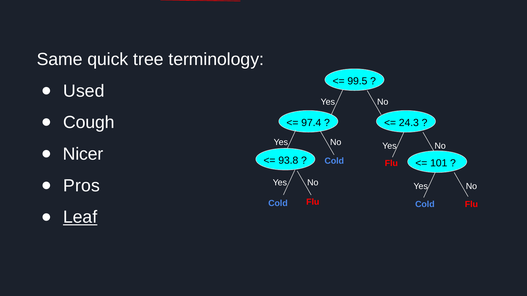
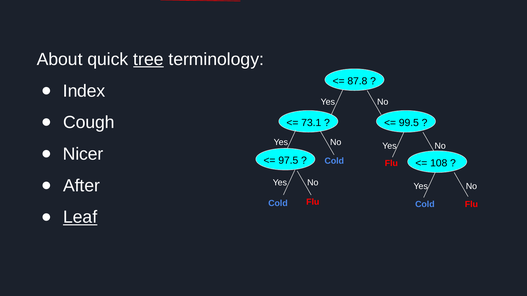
Same: Same -> About
tree underline: none -> present
99.5: 99.5 -> 87.8
Used: Used -> Index
97.4: 97.4 -> 73.1
24.3: 24.3 -> 99.5
93.8: 93.8 -> 97.5
101: 101 -> 108
Pros: Pros -> After
